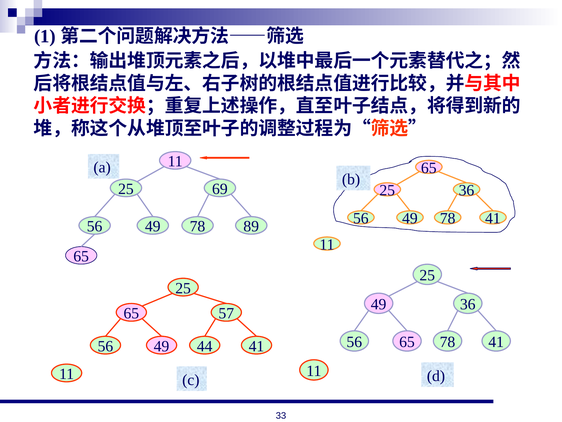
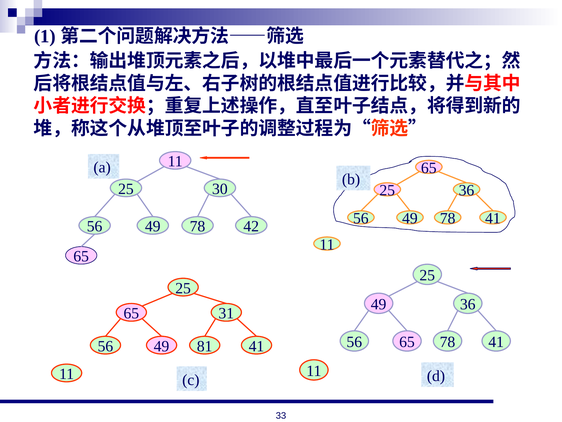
69: 69 -> 30
89: 89 -> 42
57: 57 -> 31
44: 44 -> 81
